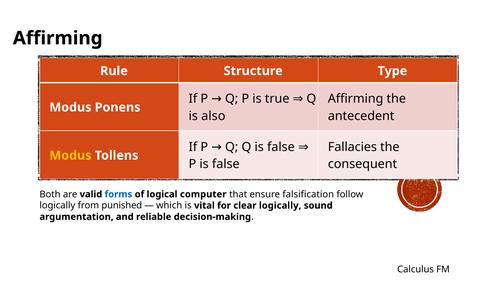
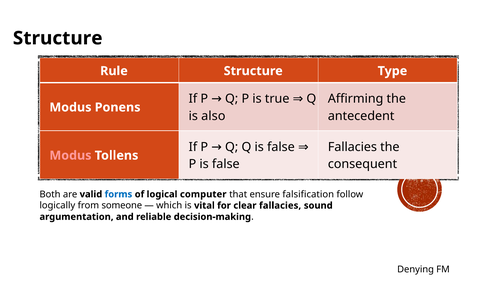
Affirming at (58, 38): Affirming -> Structure
Modus at (70, 156) colour: yellow -> pink
punished: punished -> someone
clear logically: logically -> fallacies
Calculus: Calculus -> Denying
